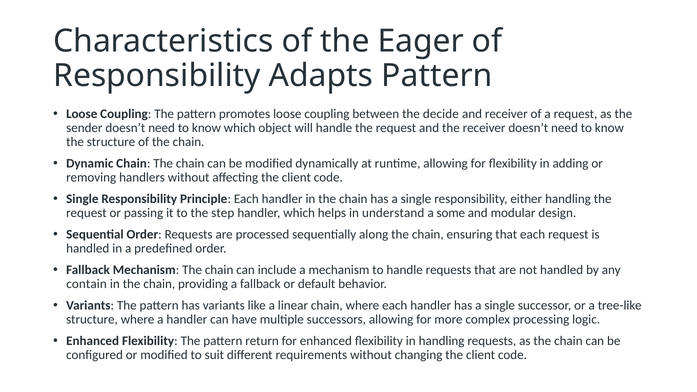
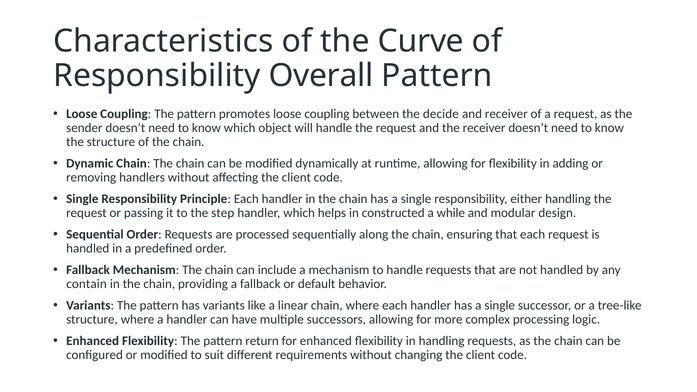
Eager: Eager -> Curve
Adapts: Adapts -> Overall
understand: understand -> constructed
some: some -> while
